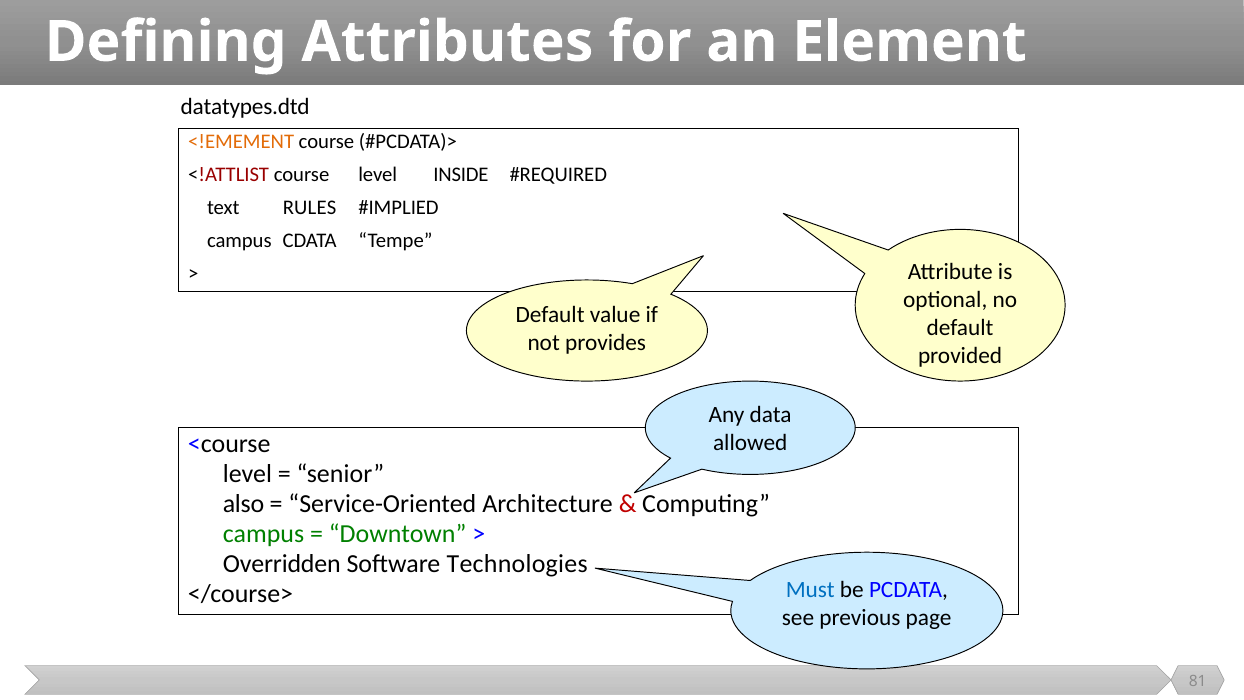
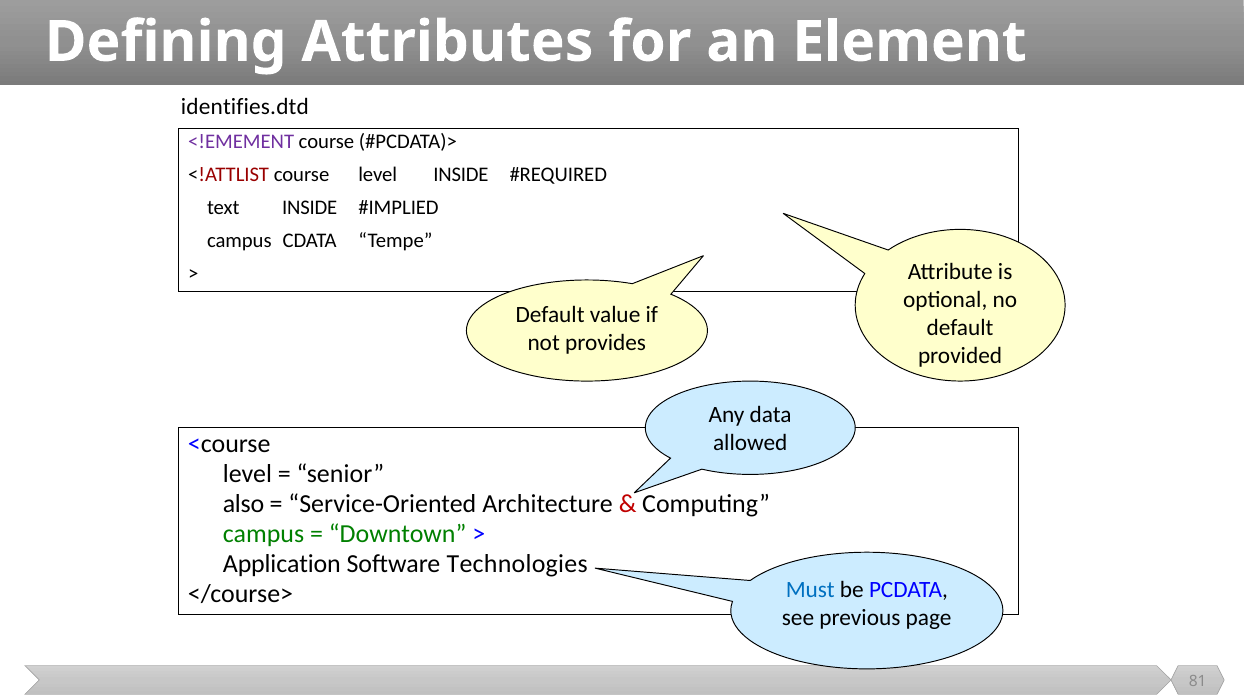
datatypes.dtd: datatypes.dtd -> identifies.dtd
<!EMEMENT colour: orange -> purple
text RULES: RULES -> INSIDE
Overridden: Overridden -> Application
